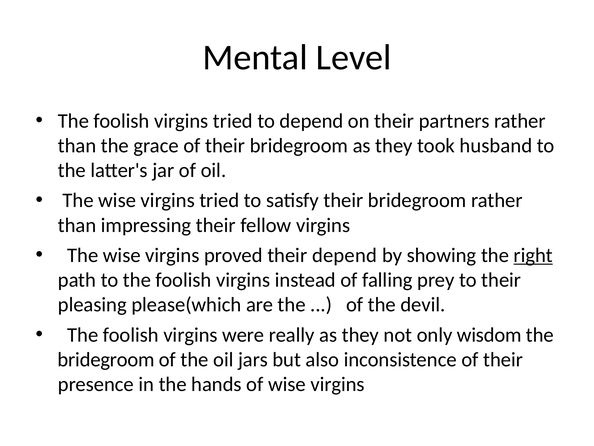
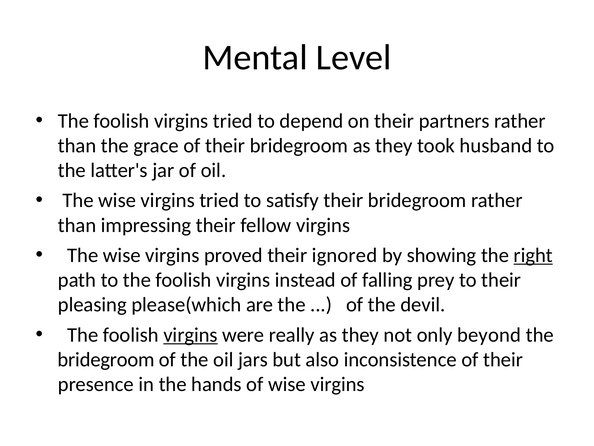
their depend: depend -> ignored
virgins at (191, 335) underline: none -> present
wisdom: wisdom -> beyond
